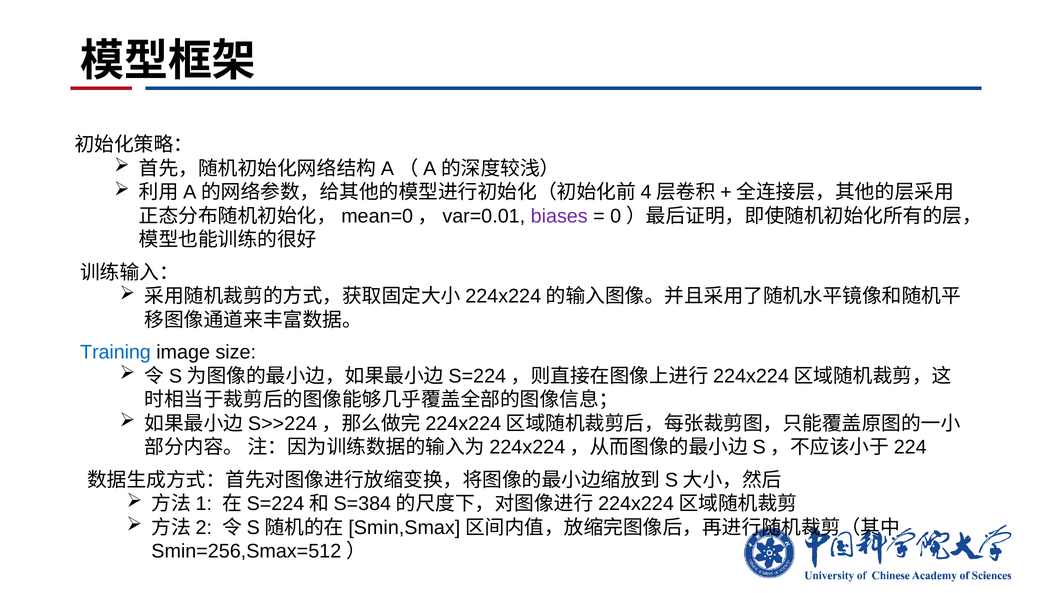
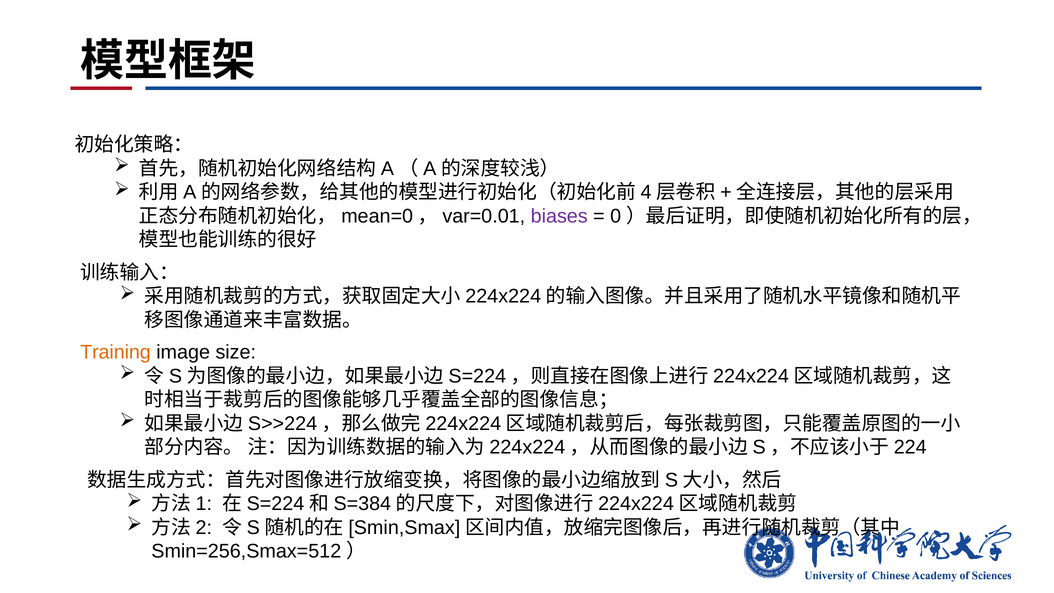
Training colour: blue -> orange
